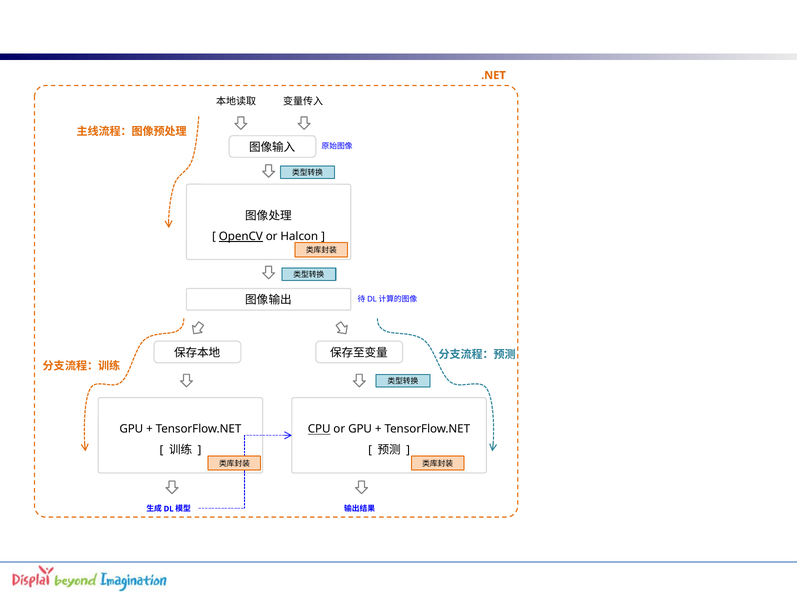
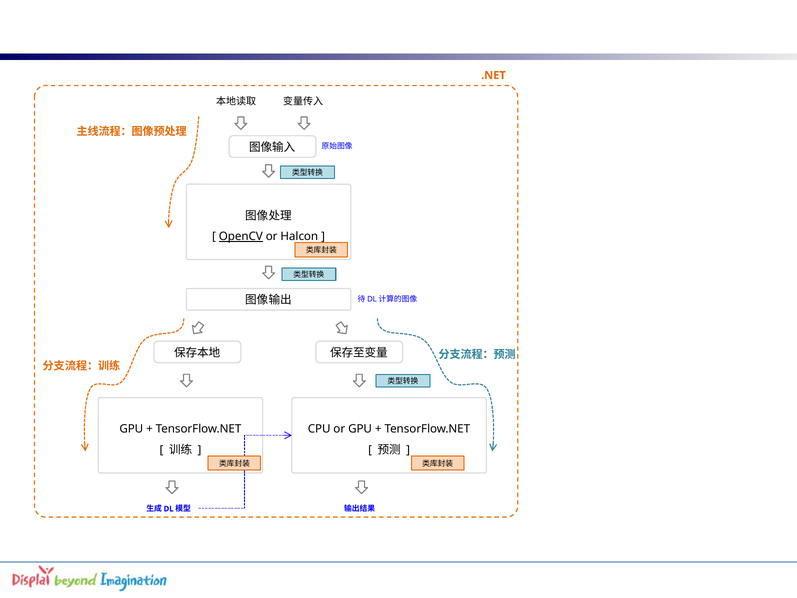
CPU underline: present -> none
